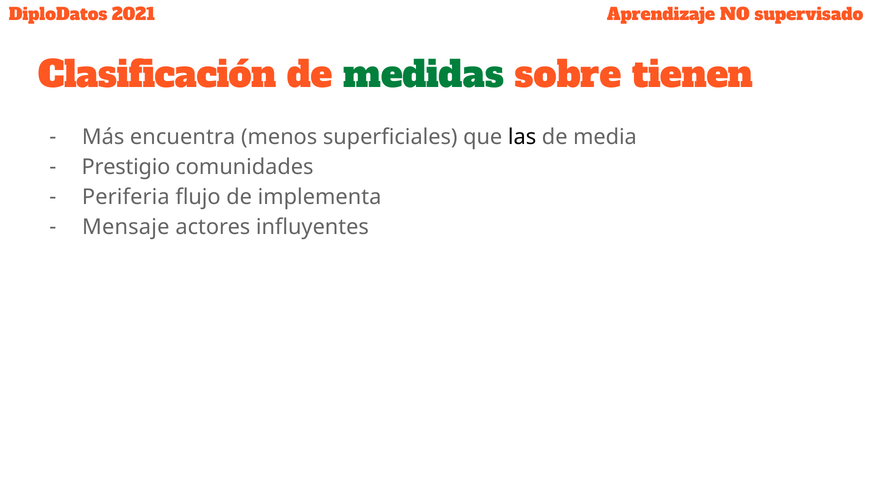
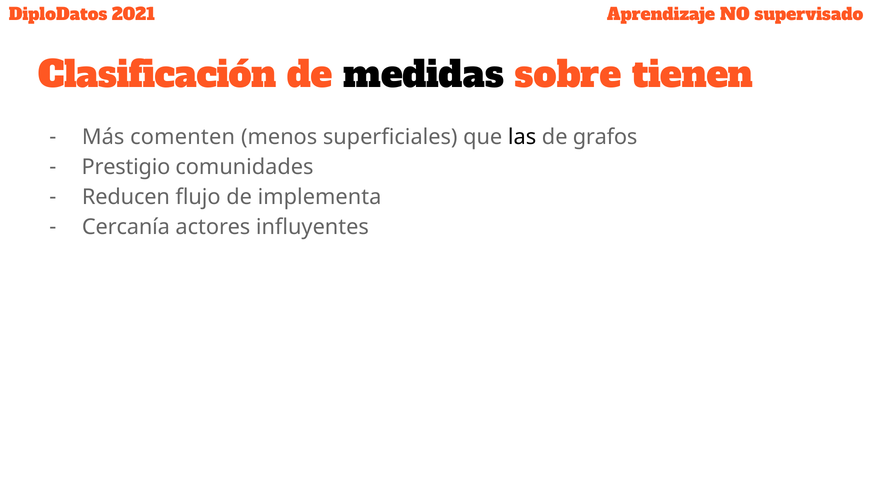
medidas colour: green -> black
encuentra: encuentra -> comenten
media: media -> grafos
Periferia: Periferia -> Reducen
Mensaje: Mensaje -> Cercanía
